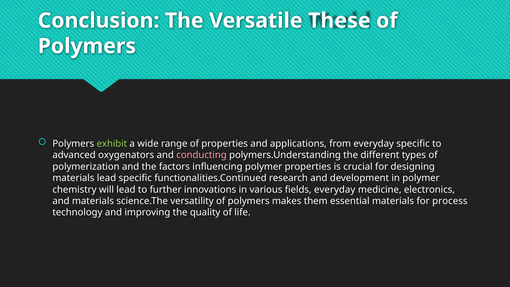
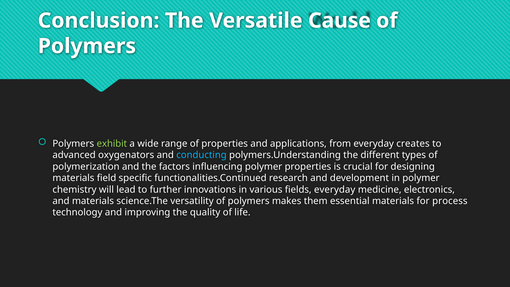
These: These -> Cause
everyday specific: specific -> creates
conducting colour: pink -> light blue
materials lead: lead -> field
